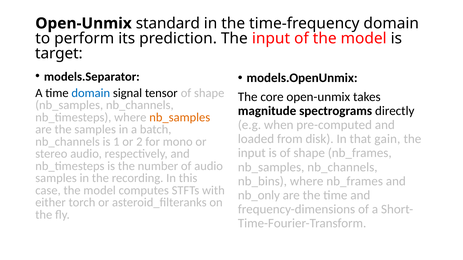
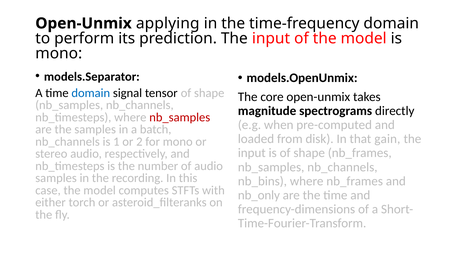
standard: standard -> applying
target at (59, 53): target -> mono
nb_samples at (180, 118) colour: orange -> red
